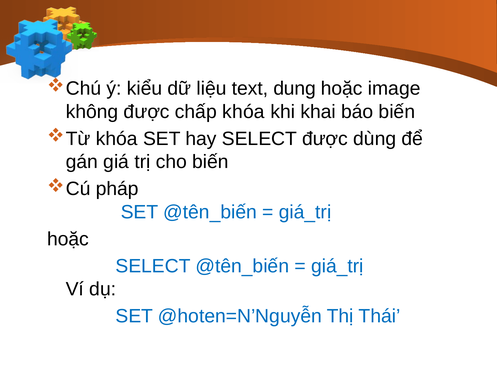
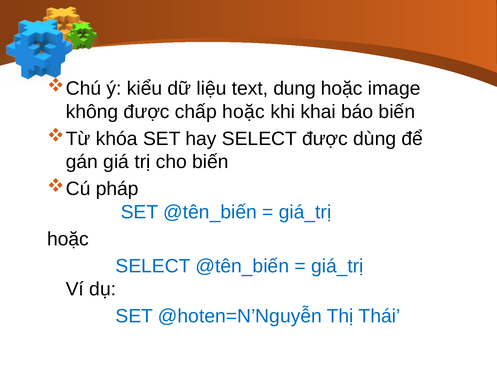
chấp khóa: khóa -> hoặc
